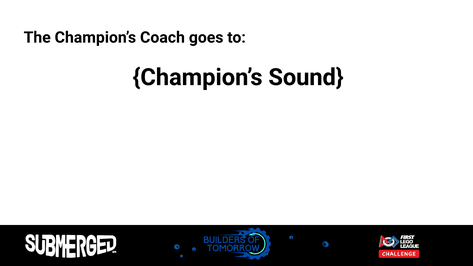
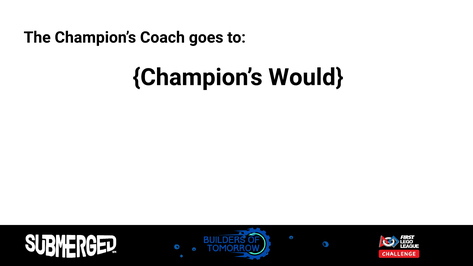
Sound: Sound -> Would
